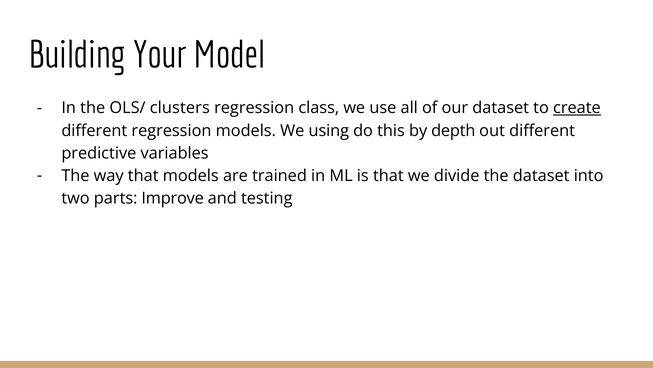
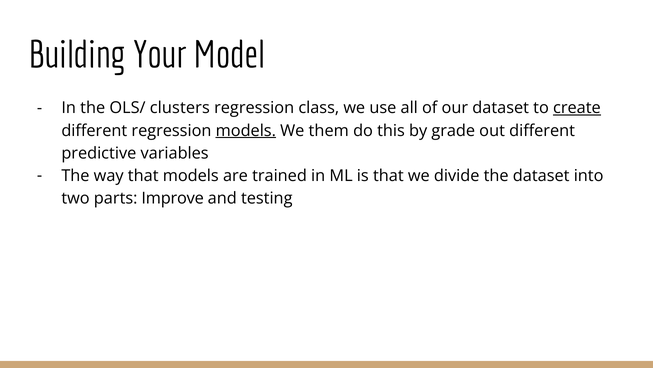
models at (246, 130) underline: none -> present
using: using -> them
depth: depth -> grade
